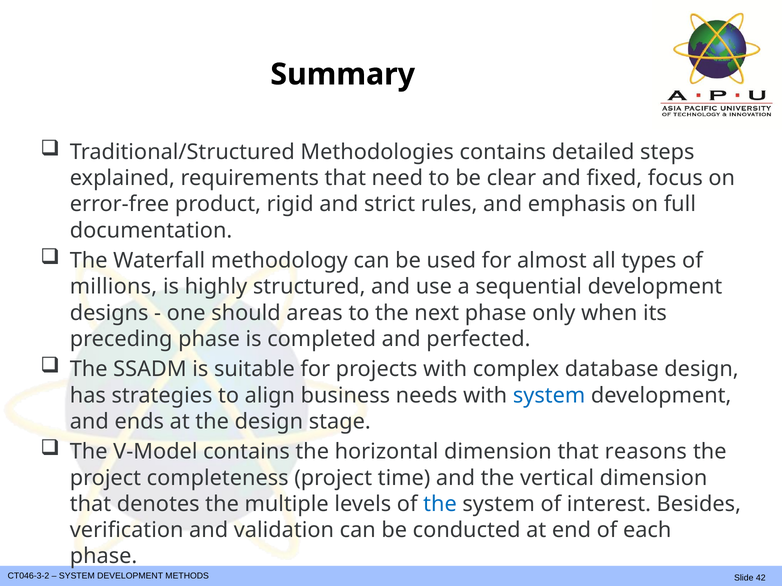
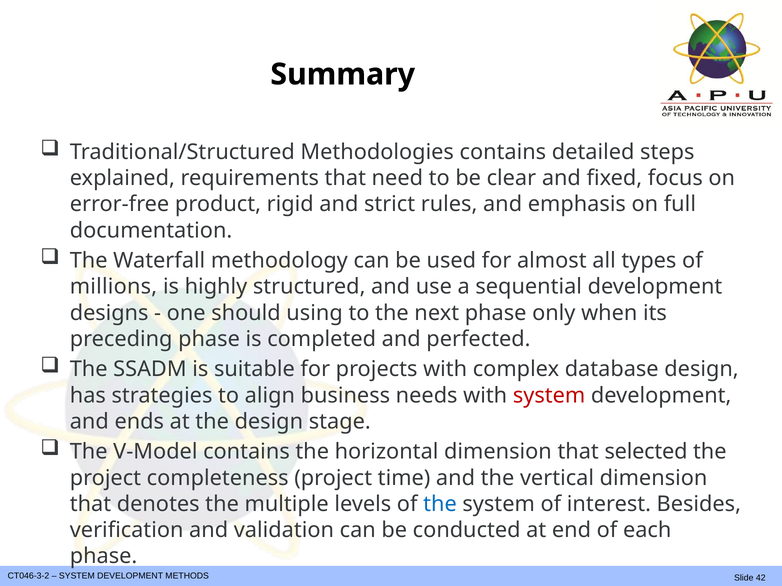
areas: areas -> using
system at (549, 396) colour: blue -> red
reasons: reasons -> selected
